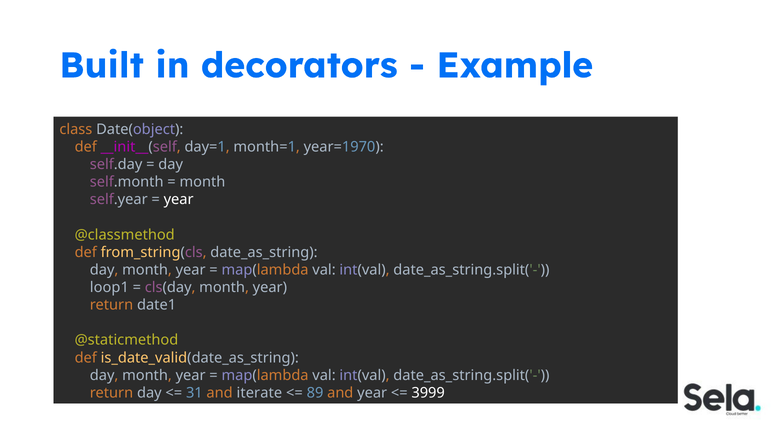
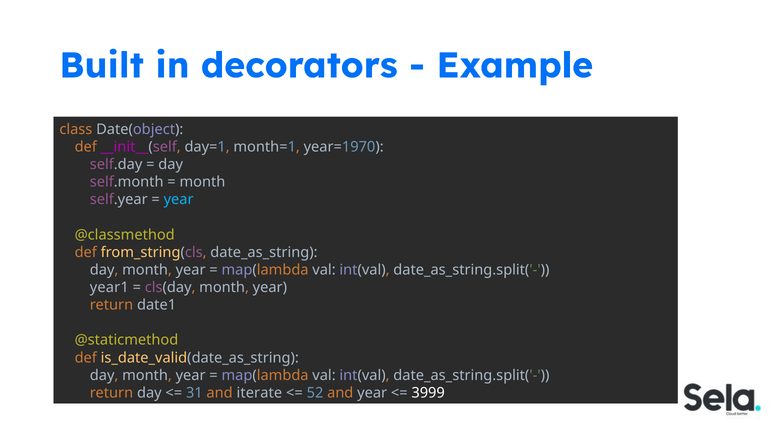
year at (179, 200) colour: white -> light blue
loop1: loop1 -> year1
89: 89 -> 52
